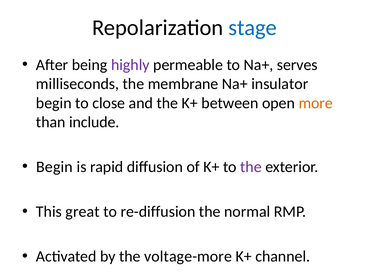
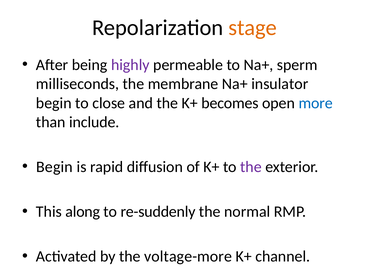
stage colour: blue -> orange
serves: serves -> sperm
between: between -> becomes
more colour: orange -> blue
great: great -> along
re-diffusion: re-diffusion -> re-suddenly
